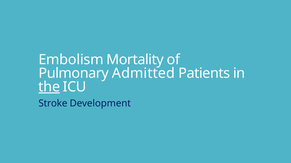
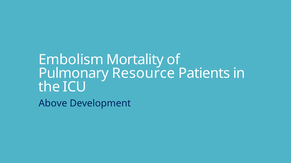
Admitted: Admitted -> Resource
the underline: present -> none
Stroke: Stroke -> Above
